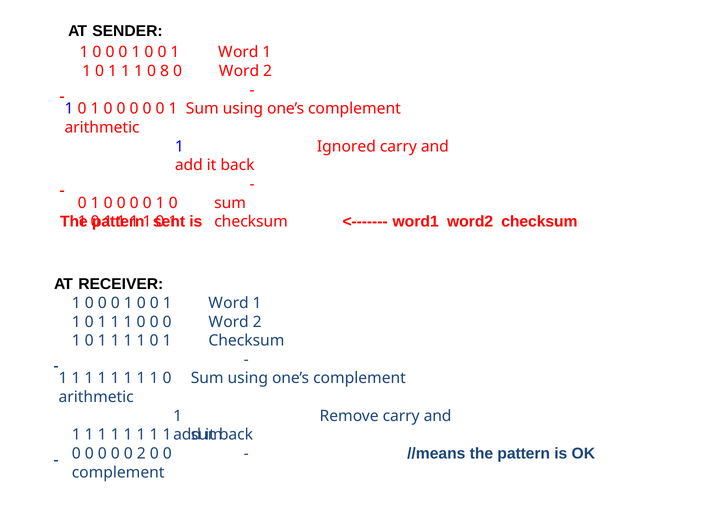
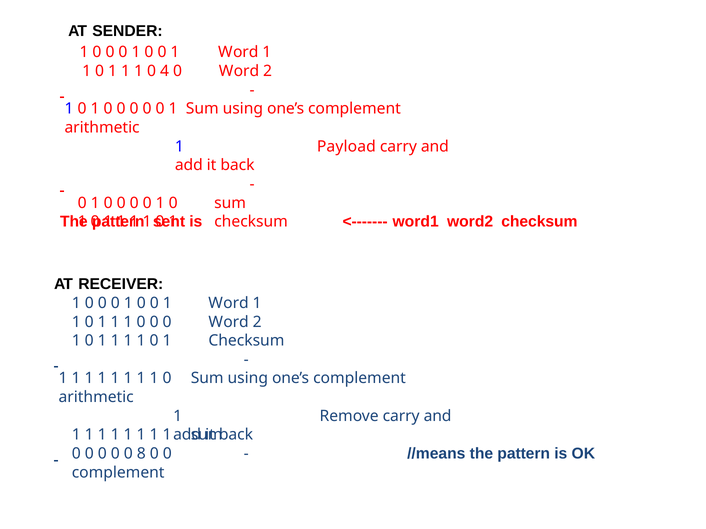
8: 8 -> 4
Ignored: Ignored -> Payload
0 2: 2 -> 8
